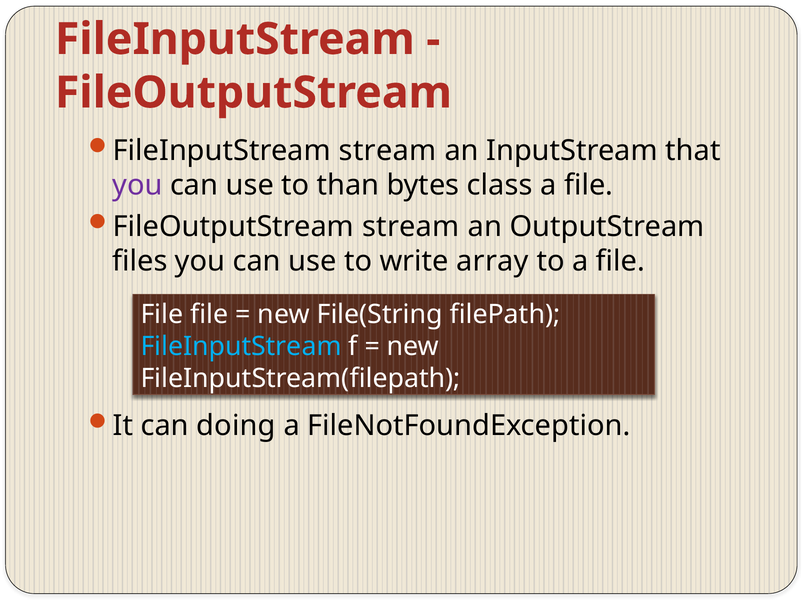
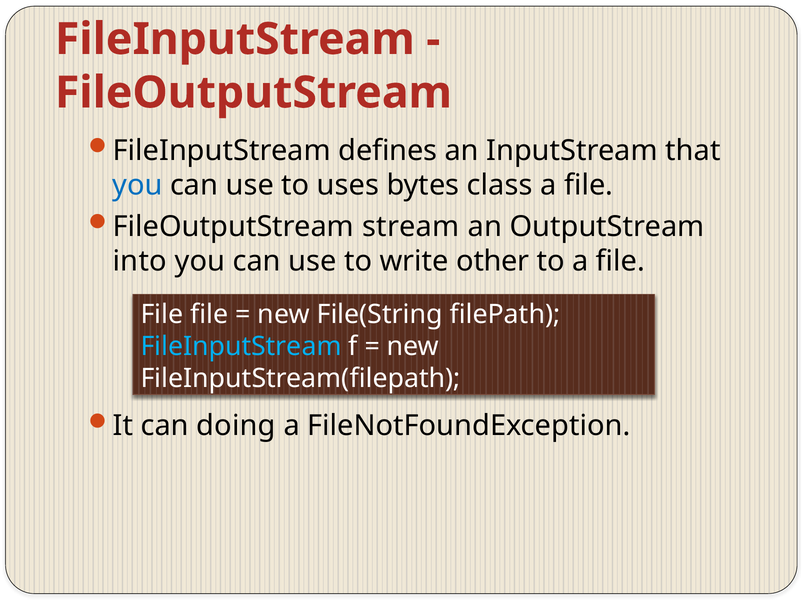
FileInputStream stream: stream -> defines
you at (137, 185) colour: purple -> blue
than: than -> uses
files: files -> into
array: array -> other
